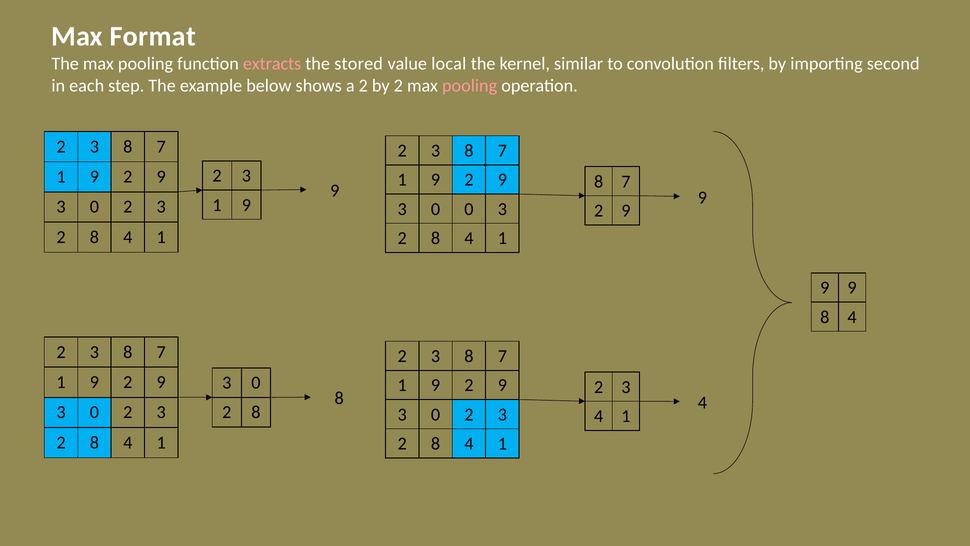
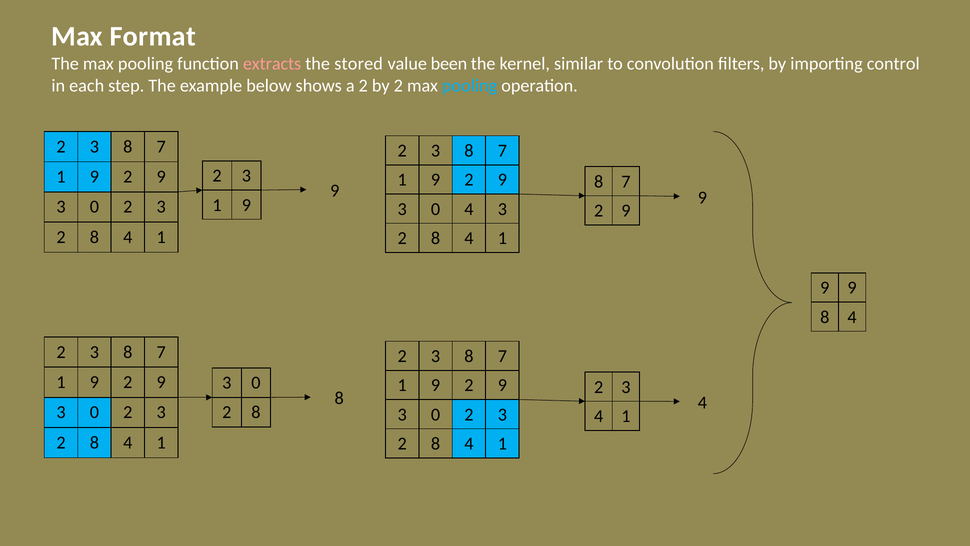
local: local -> been
second: second -> control
pooling at (470, 86) colour: pink -> light blue
0 0: 0 -> 4
